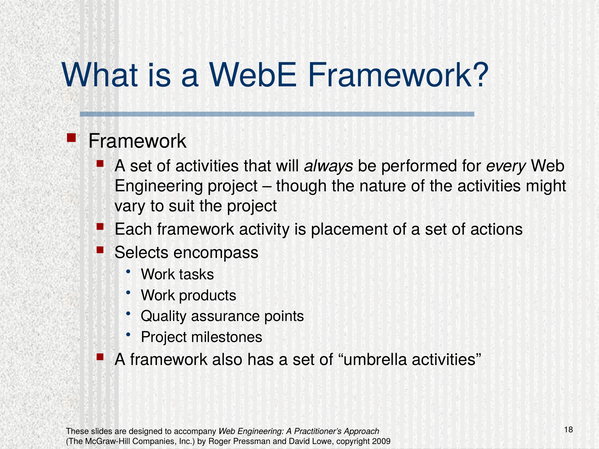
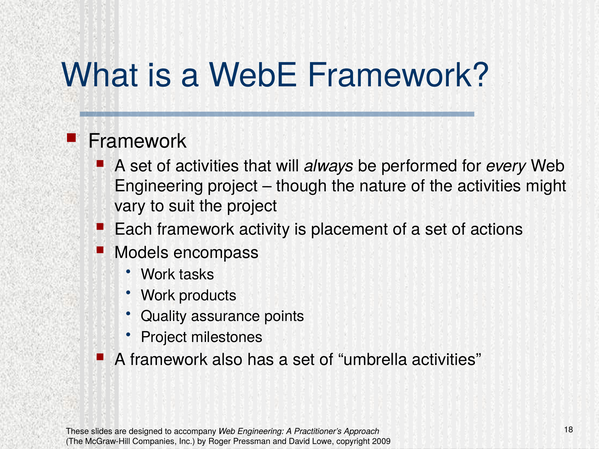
Selects: Selects -> Models
